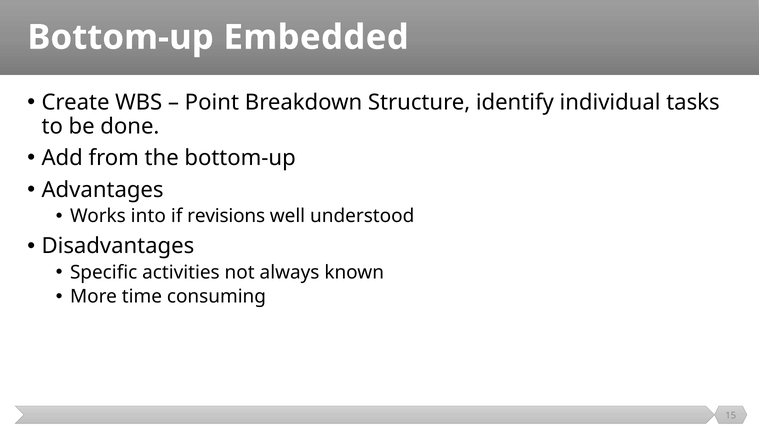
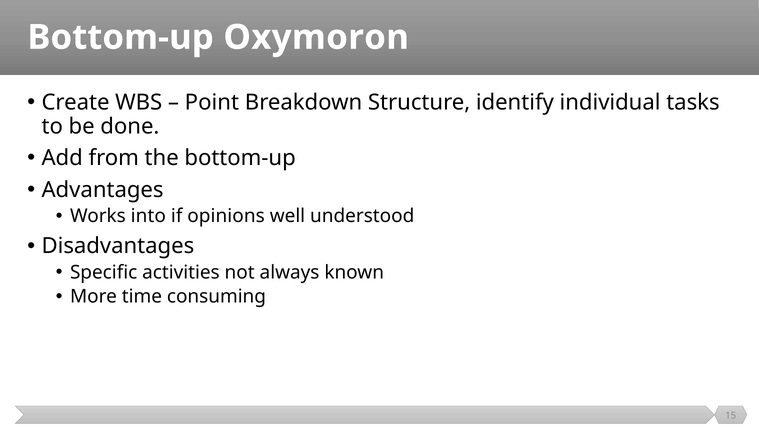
Embedded: Embedded -> Oxymoron
revisions: revisions -> opinions
